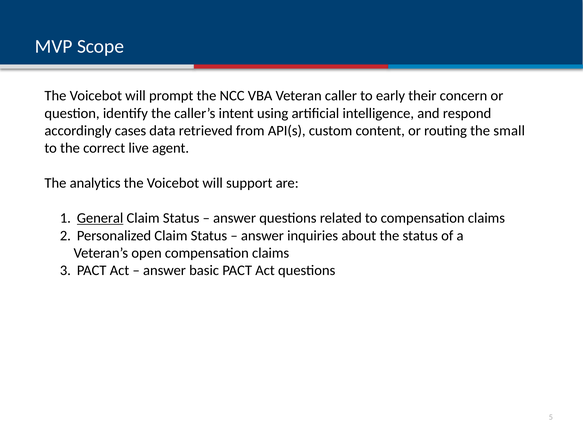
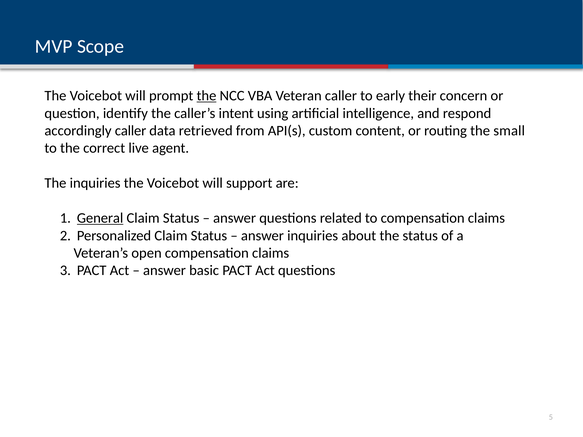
the at (206, 96) underline: none -> present
accordingly cases: cases -> caller
The analytics: analytics -> inquiries
